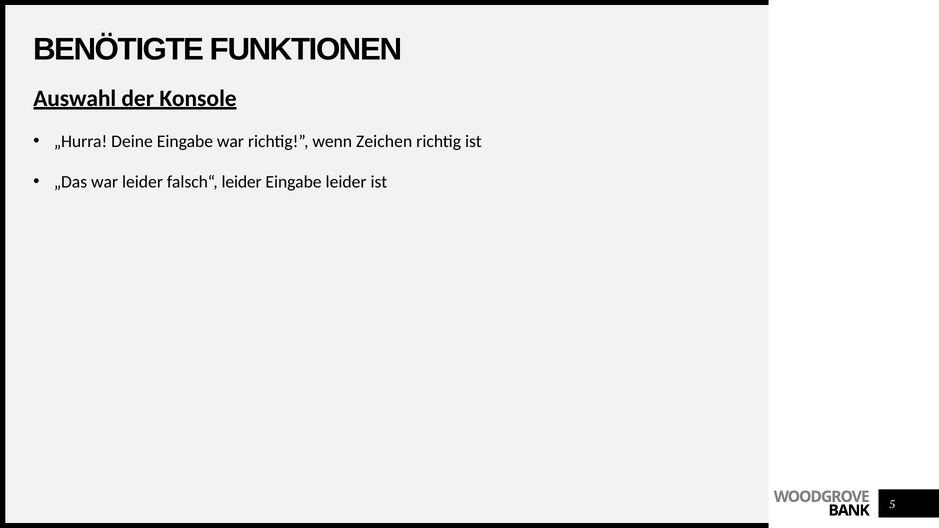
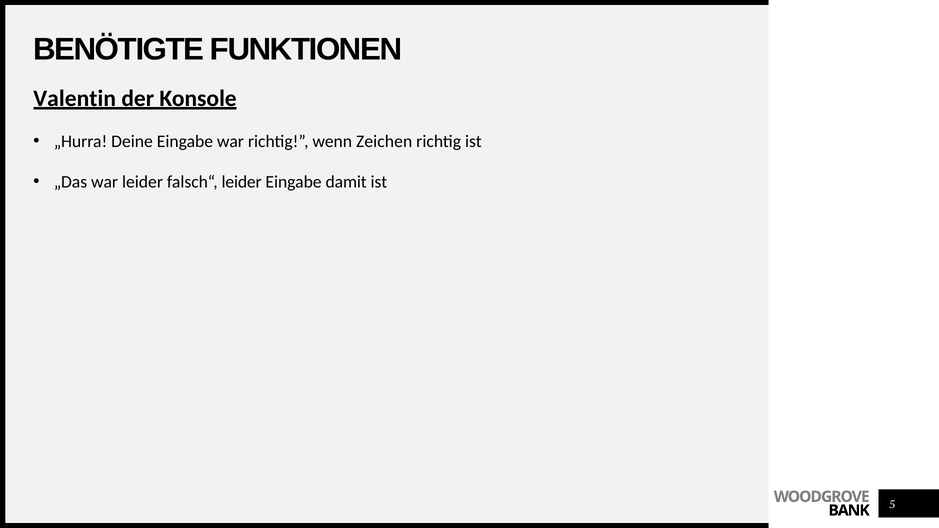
Auswahl: Auswahl -> Valentin
Eingabe leider: leider -> damit
